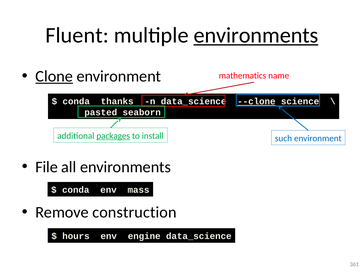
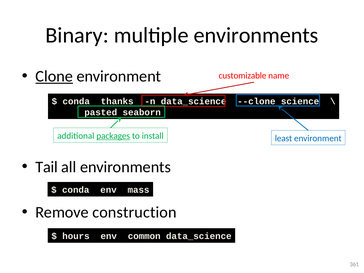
Fluent: Fluent -> Binary
environments at (256, 35) underline: present -> none
mathematics: mathematics -> customizable
--clone underline: present -> none
such: such -> least
File: File -> Tail
engine: engine -> common
